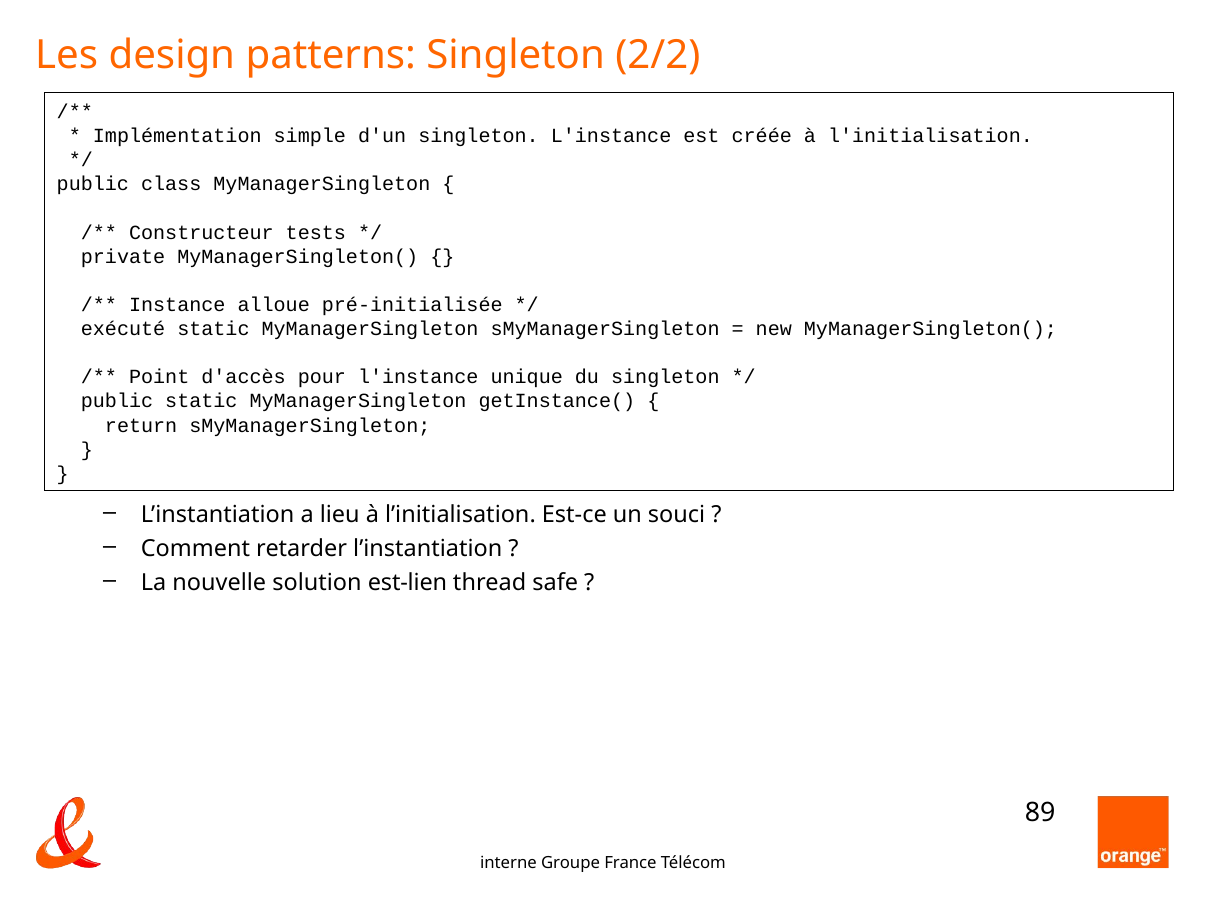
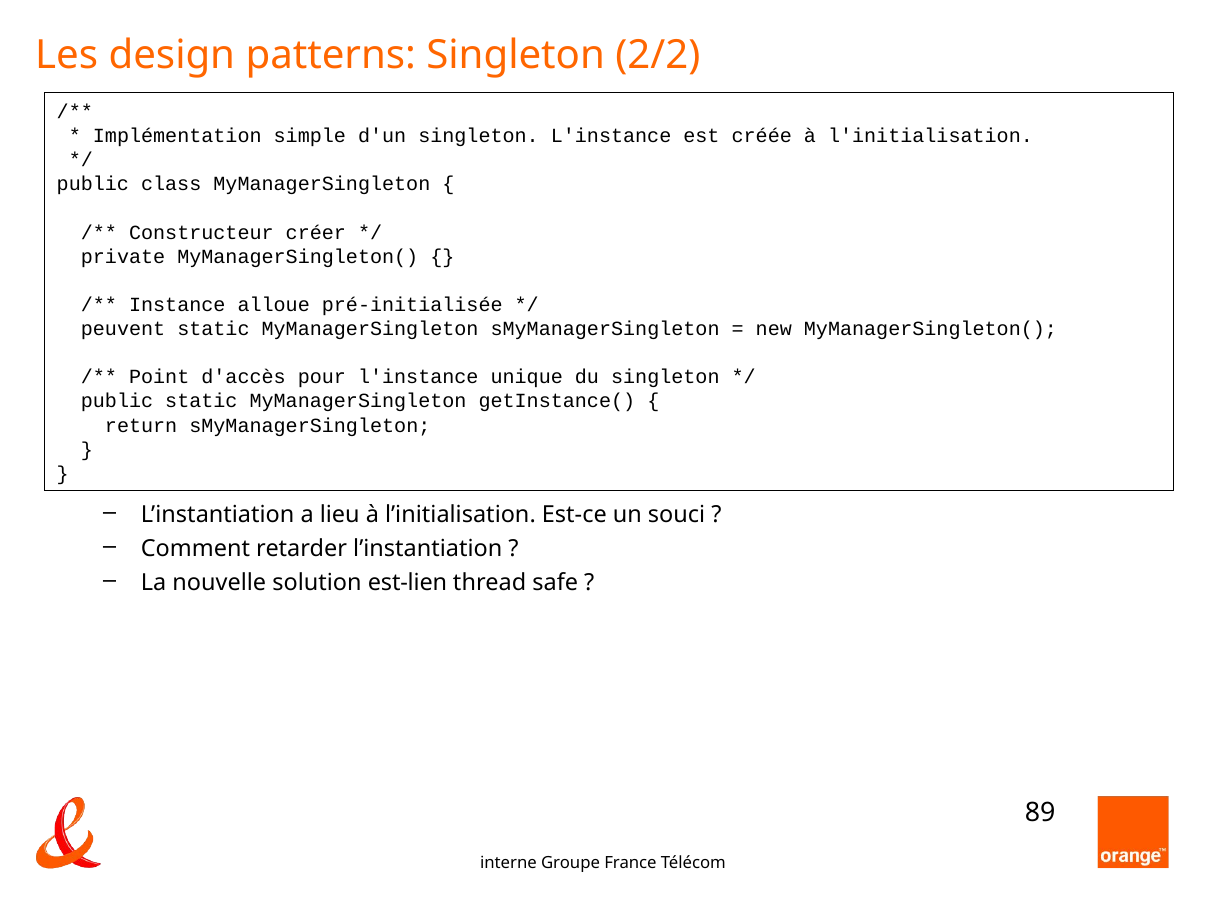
tests: tests -> créer
exécuté: exécuté -> peuvent
